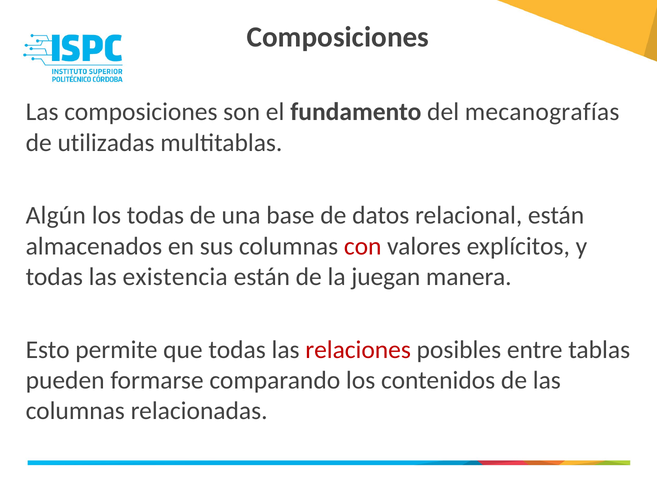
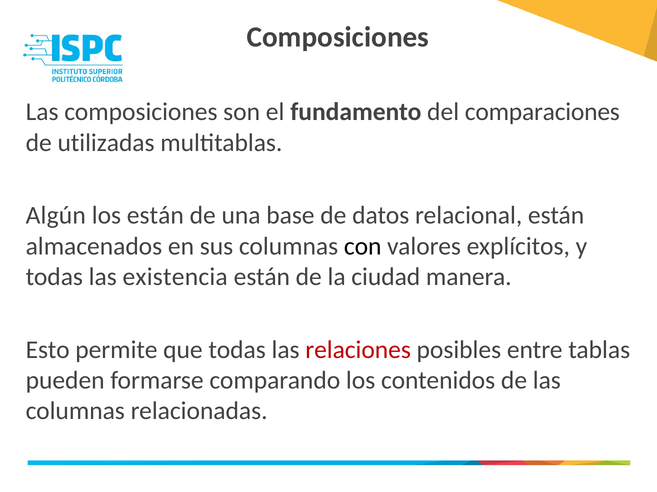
mecanografías: mecanografías -> comparaciones
los todas: todas -> están
con colour: red -> black
juegan: juegan -> ciudad
